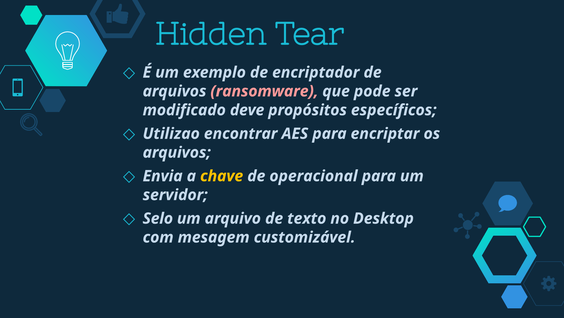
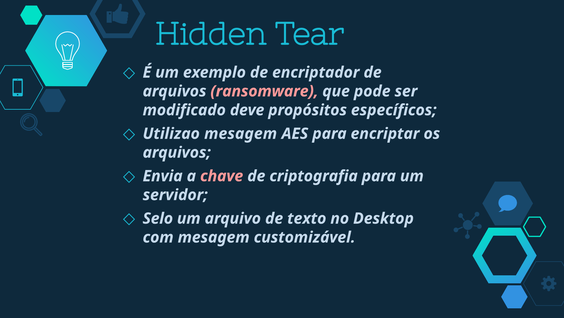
Utilizao encontrar: encontrar -> mesagem
chave colour: yellow -> pink
operacional: operacional -> criptografia
